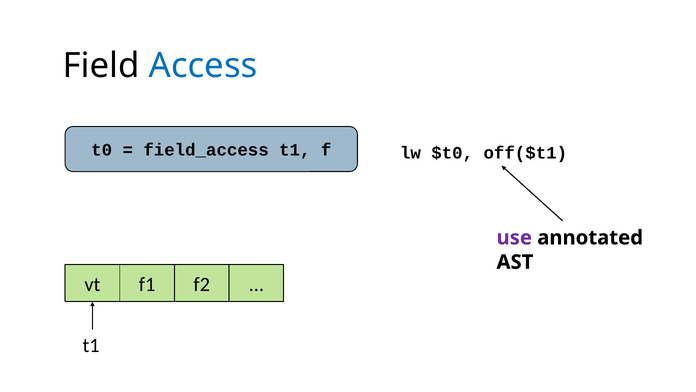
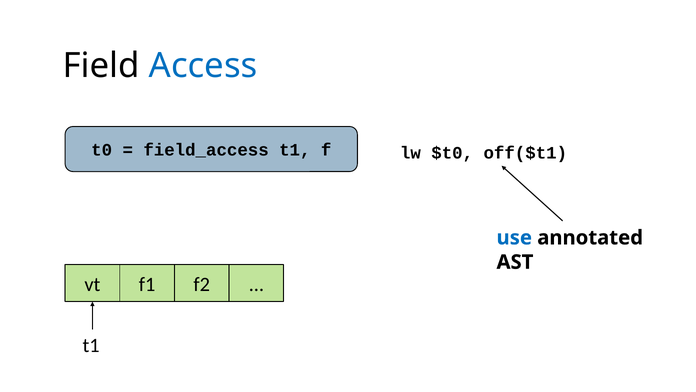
use colour: purple -> blue
